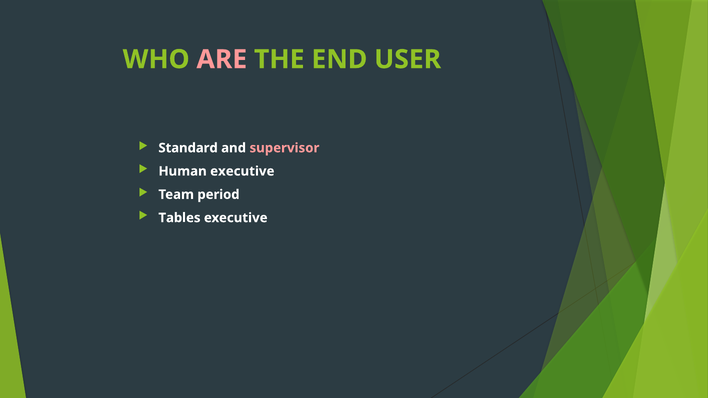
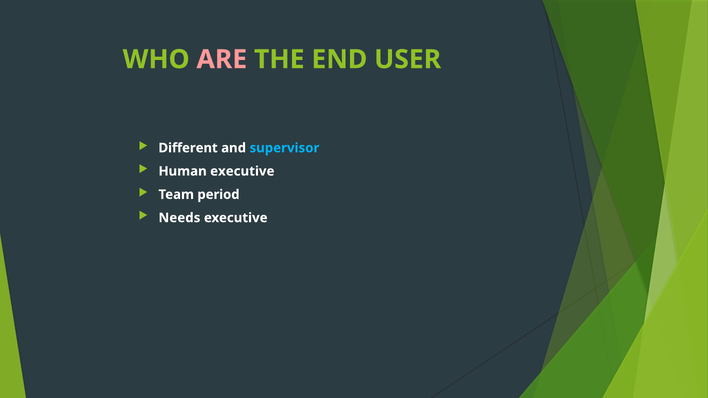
Standard: Standard -> Different
supervisor colour: pink -> light blue
Tables: Tables -> Needs
